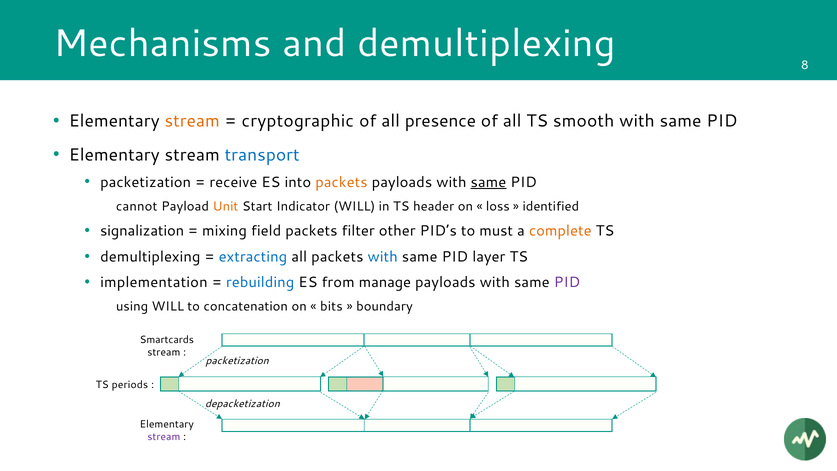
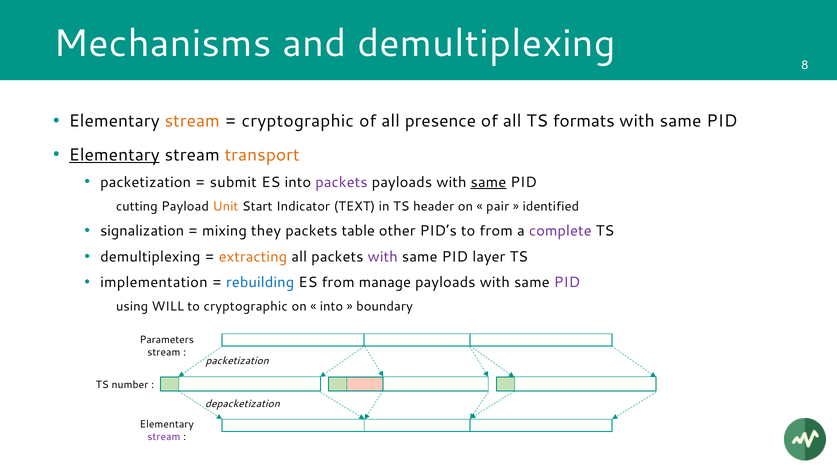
smooth: smooth -> formats
Elementary at (114, 155) underline: none -> present
transport colour: blue -> orange
receive: receive -> submit
packets at (341, 182) colour: orange -> purple
cannot: cannot -> cutting
Indicator WILL: WILL -> TEXT
loss: loss -> pair
field: field -> they
filter: filter -> table
to must: must -> from
complete colour: orange -> purple
extracting colour: blue -> orange
with at (383, 257) colour: blue -> purple
to concatenation: concatenation -> cryptographic
bits at (331, 306): bits -> into
Smartcards: Smartcards -> Parameters
periods: periods -> number
